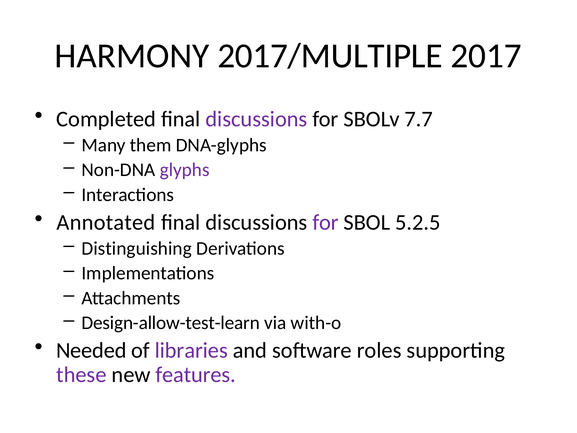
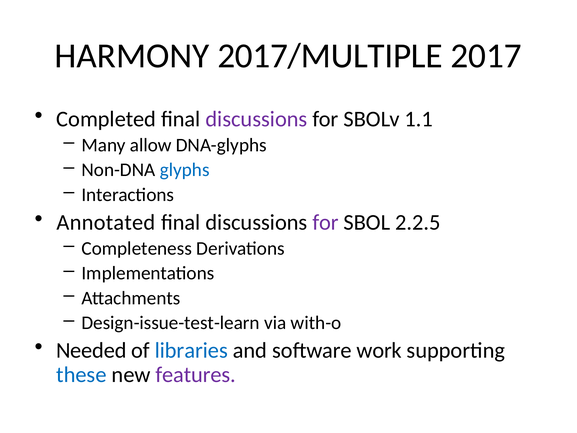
7.7: 7.7 -> 1.1
them: them -> allow
glyphs colour: purple -> blue
5.2.5: 5.2.5 -> 2.2.5
Distinguishing: Distinguishing -> Completeness
Design-allow-test-learn: Design-allow-test-learn -> Design-issue-test-learn
libraries colour: purple -> blue
roles: roles -> work
these colour: purple -> blue
